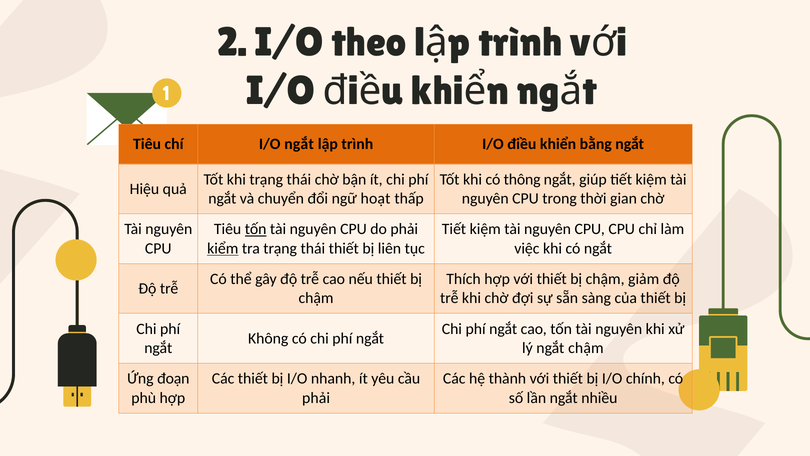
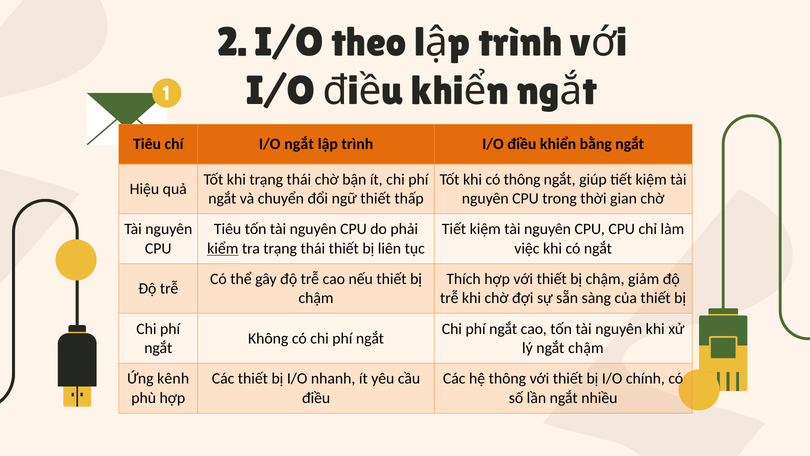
ngữ hoạt: hoạt -> thiết
tốn at (256, 229) underline: present -> none
đoạn: đoạn -> kênh
hệ thành: thành -> thông
phải at (316, 398): phải -> điều
